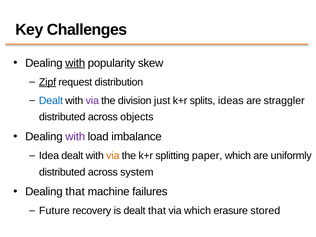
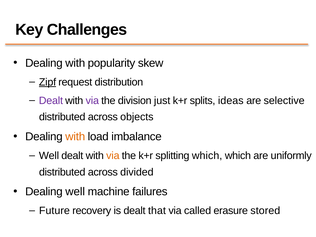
with at (75, 63) underline: present -> none
Dealt at (51, 101) colour: blue -> purple
straggler: straggler -> selective
with at (75, 137) colour: purple -> orange
Idea at (49, 156): Idea -> Well
splitting paper: paper -> which
system: system -> divided
Dealing that: that -> well
via which: which -> called
